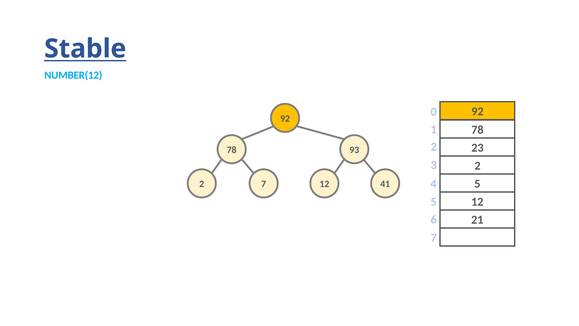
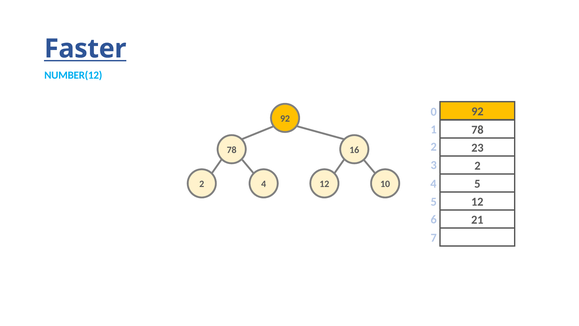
Stable: Stable -> Faster
93: 93 -> 16
2 7: 7 -> 4
41: 41 -> 10
